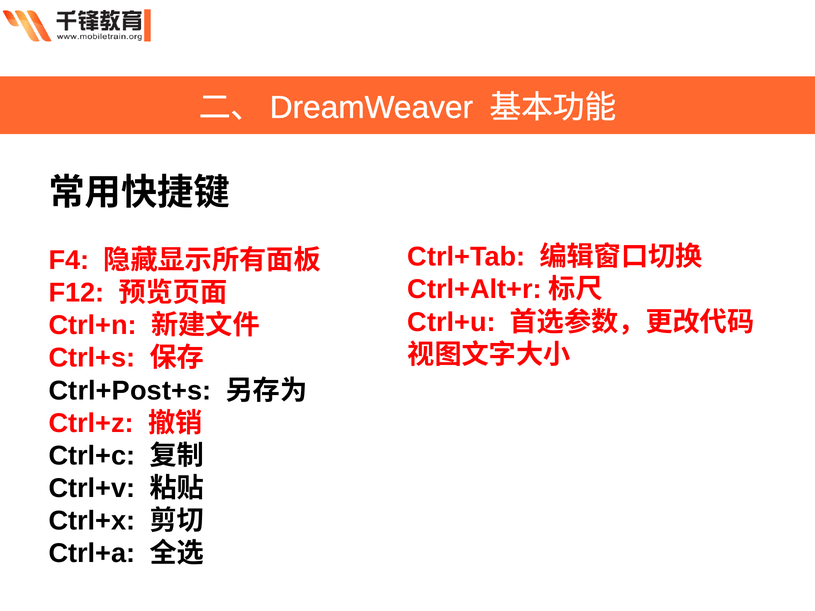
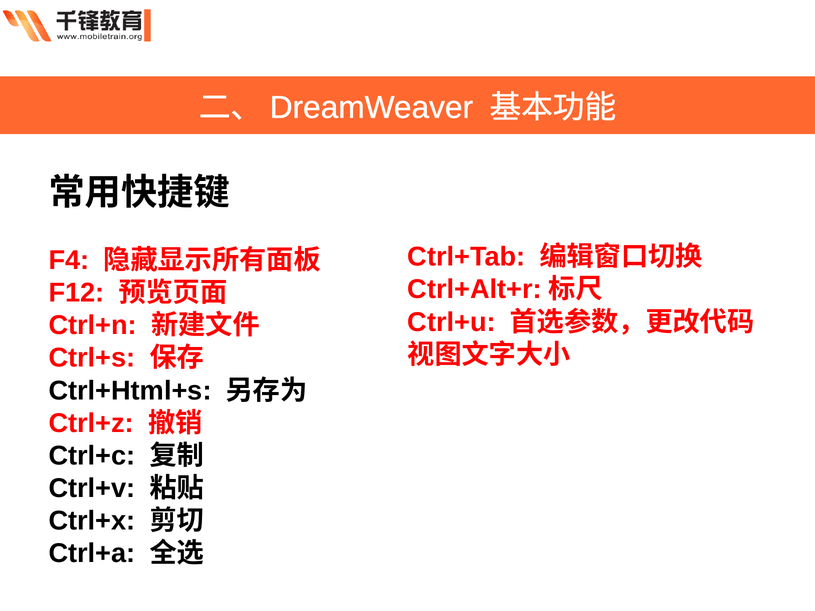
Ctrl+Post+s: Ctrl+Post+s -> Ctrl+Html+s
